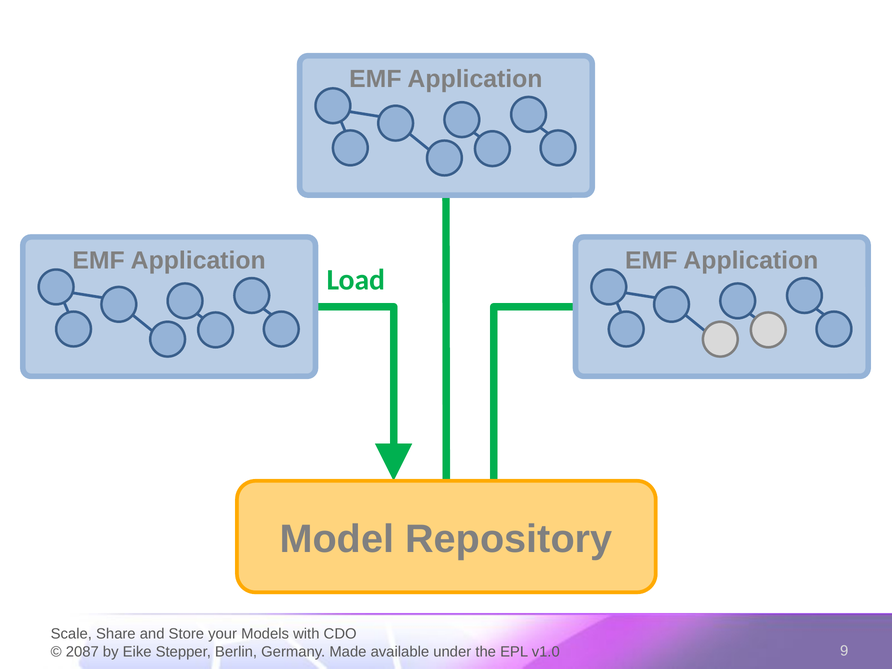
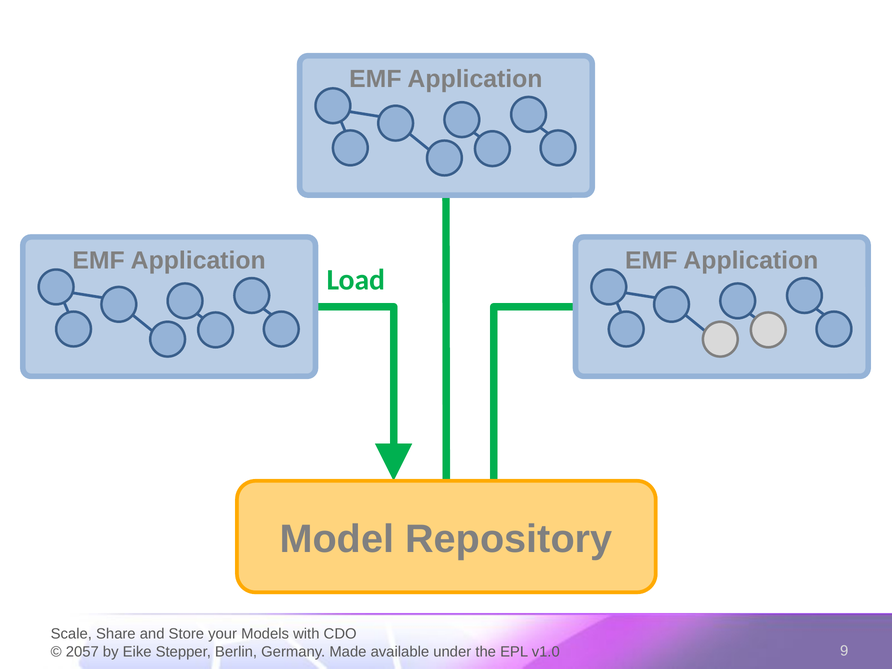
2087: 2087 -> 2057
